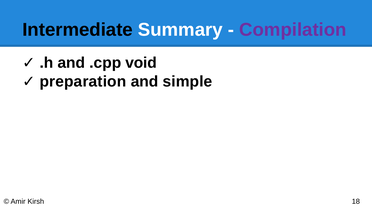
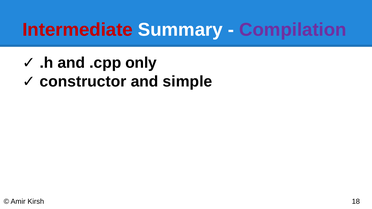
Intermediate colour: black -> red
void: void -> only
preparation: preparation -> constructor
